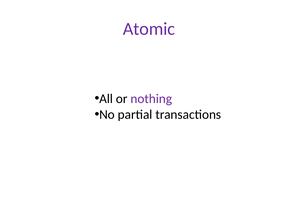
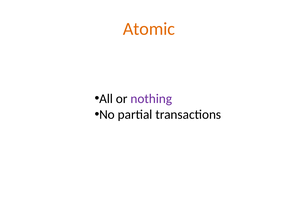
Atomic colour: purple -> orange
